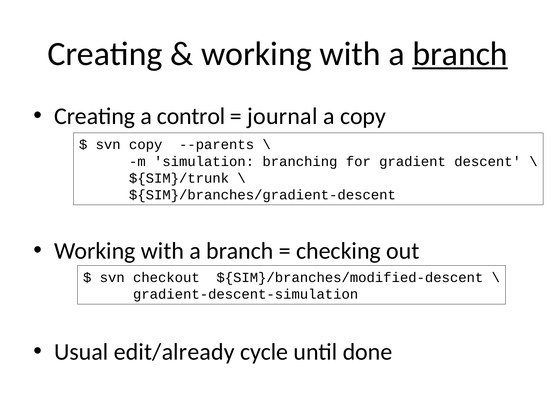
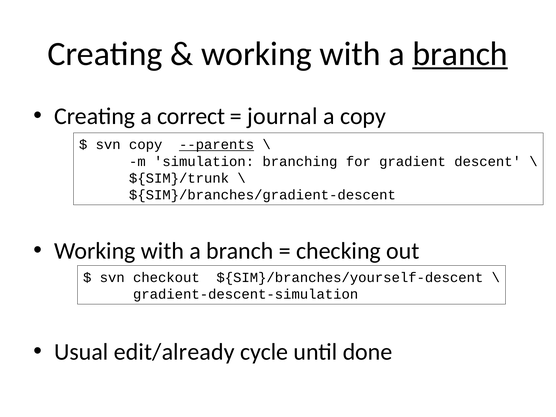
control: control -> correct
--parents underline: none -> present
${SIM}/branches/modified-descent: ${SIM}/branches/modified-descent -> ${SIM}/branches/yourself-descent
